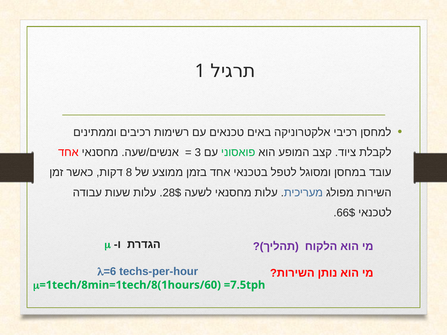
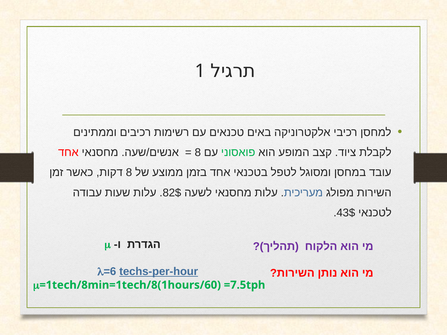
3 at (198, 153): 3 -> 8
28$: 28$ -> 82$
66$: 66$ -> 43$
techs-per-hour underline: none -> present
